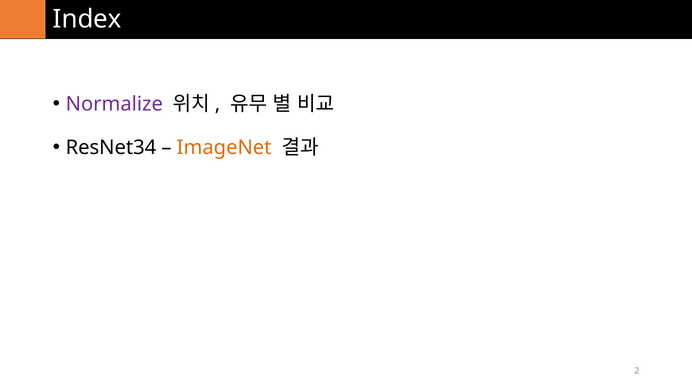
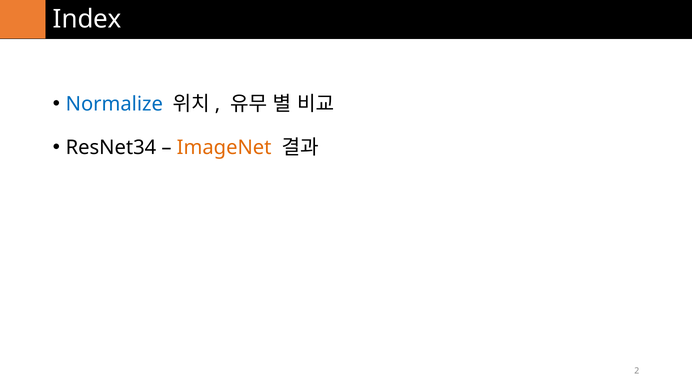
Normalize colour: purple -> blue
